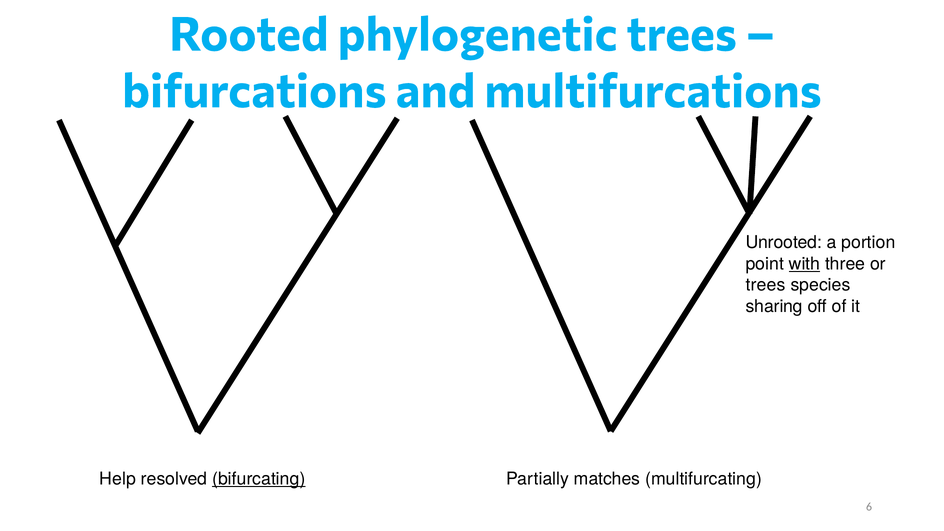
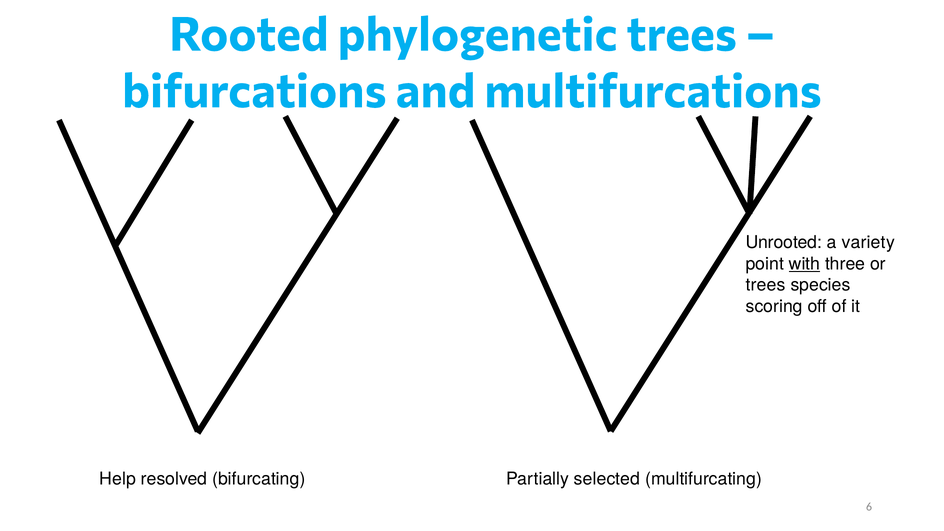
portion: portion -> variety
sharing: sharing -> scoring
bifurcating underline: present -> none
matches: matches -> selected
